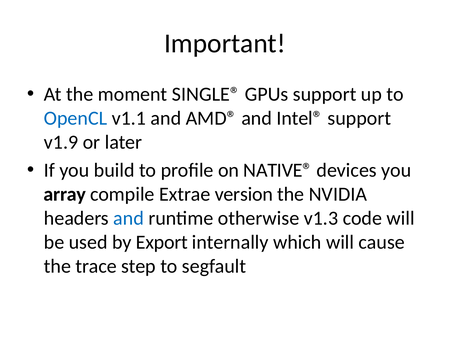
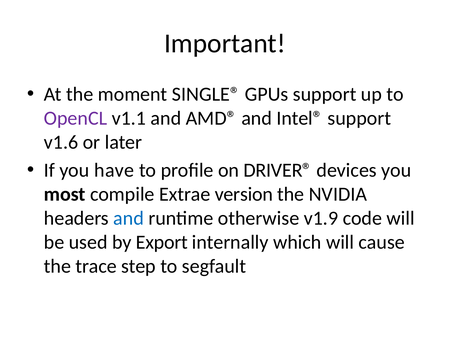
OpenCL colour: blue -> purple
v1.9: v1.9 -> v1.6
build: build -> have
NATIVE®: NATIVE® -> DRIVER®
array: array -> most
v1.3: v1.3 -> v1.9
